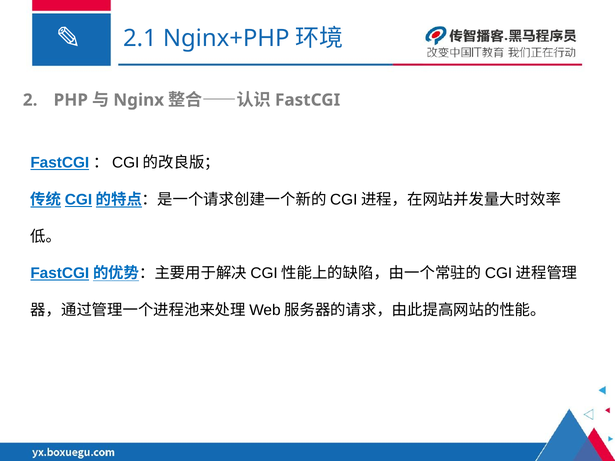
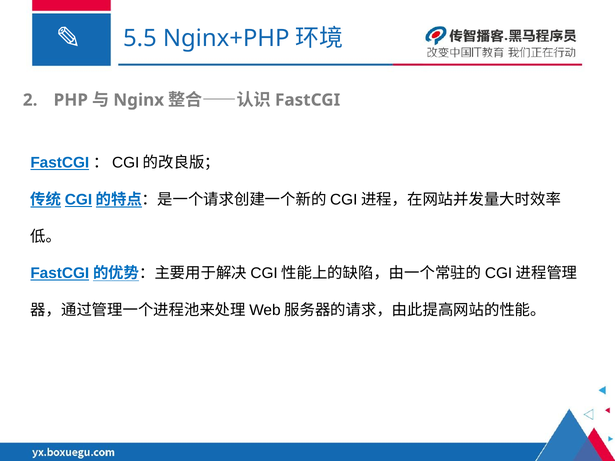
2.1: 2.1 -> 5.5
